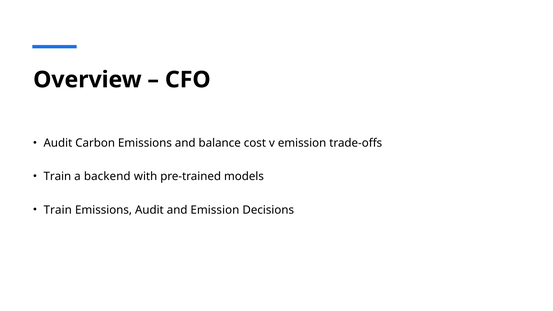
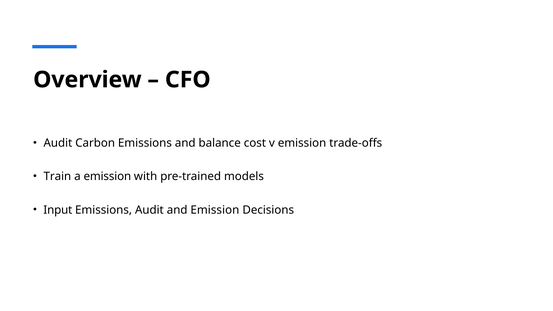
a backend: backend -> emission
Train at (58, 210): Train -> Input
